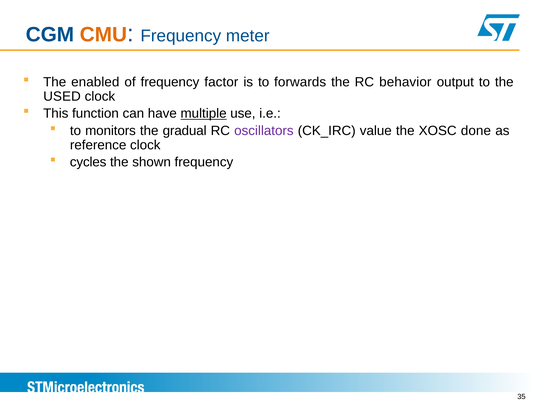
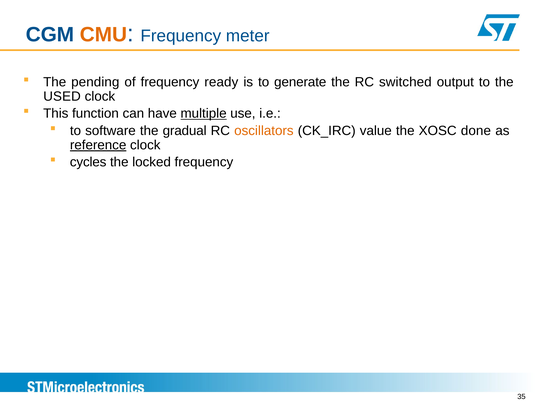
enabled: enabled -> pending
factor: factor -> ready
forwards: forwards -> generate
behavior: behavior -> switched
monitors: monitors -> software
oscillators colour: purple -> orange
reference underline: none -> present
shown: shown -> locked
